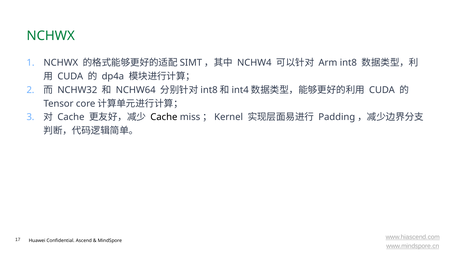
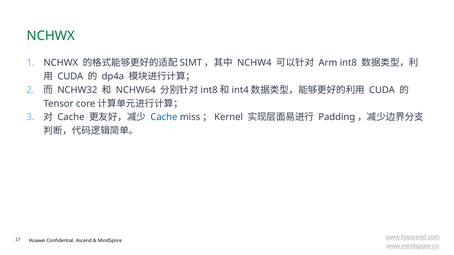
Cache at (164, 117) colour: black -> blue
